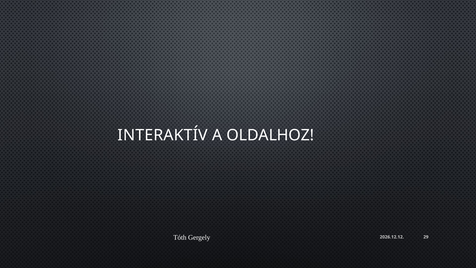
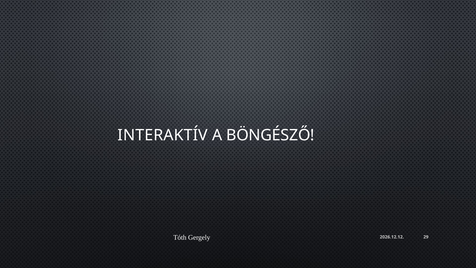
OLDALHOZ: OLDALHOZ -> BÖNGÉSZŐ
